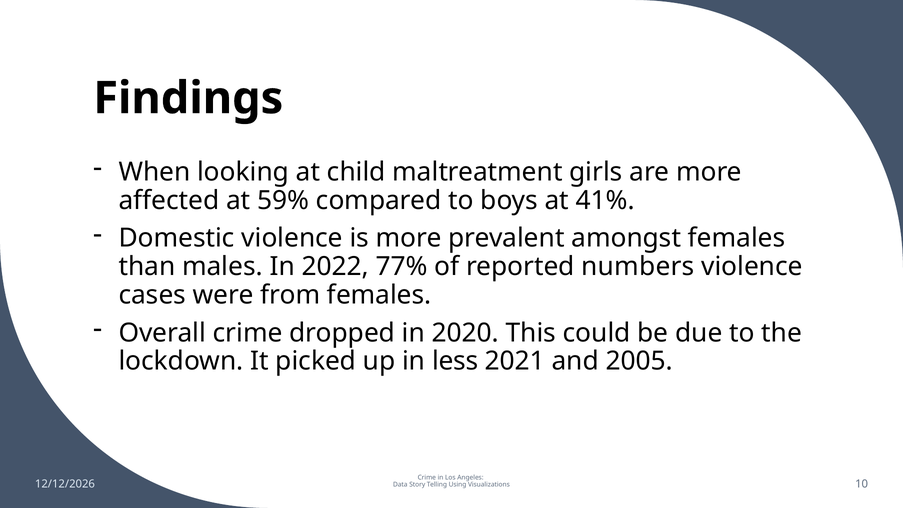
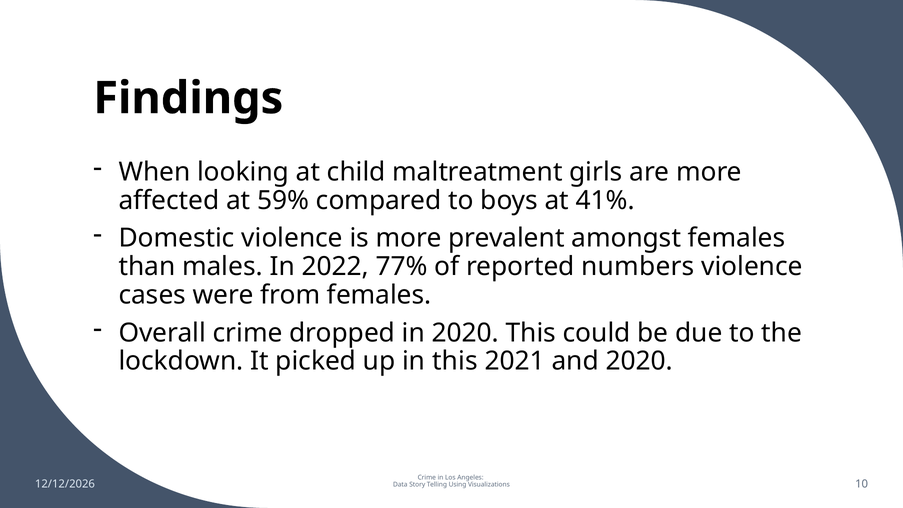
in less: less -> this
and 2005: 2005 -> 2020
